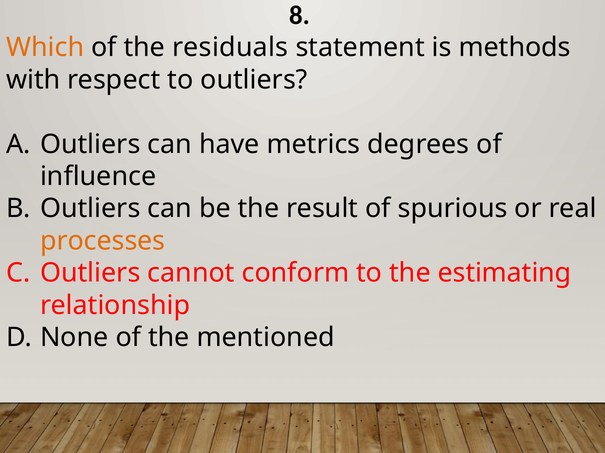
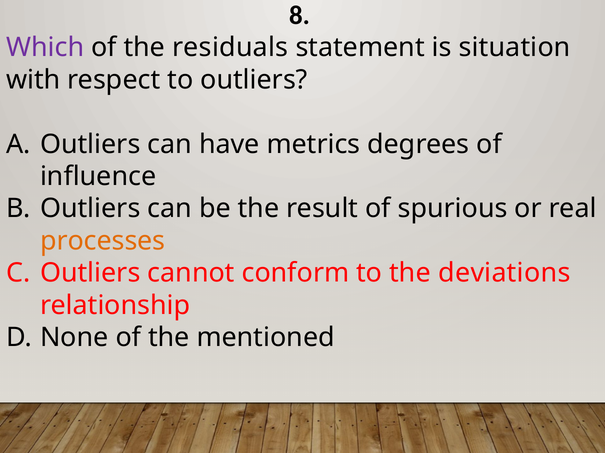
Which colour: orange -> purple
methods: methods -> situation
estimating: estimating -> deviations
